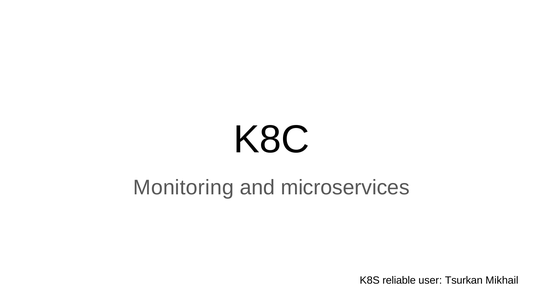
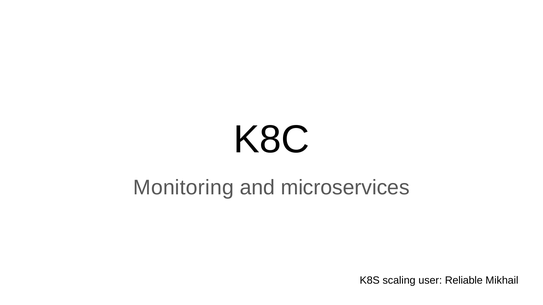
reliable: reliable -> scaling
Tsurkan: Tsurkan -> Reliable
